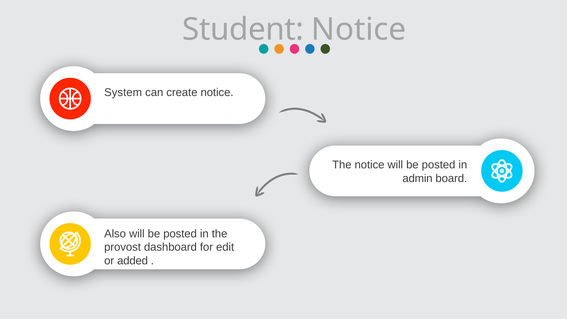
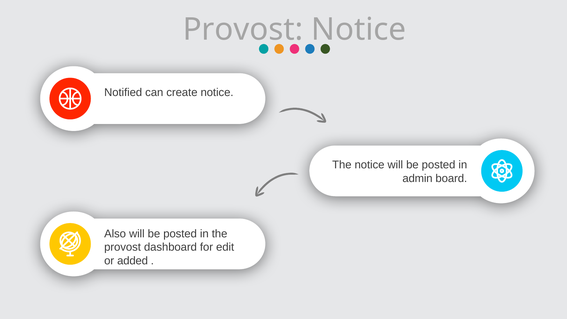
Student at (243, 29): Student -> Provost
System: System -> Notified
